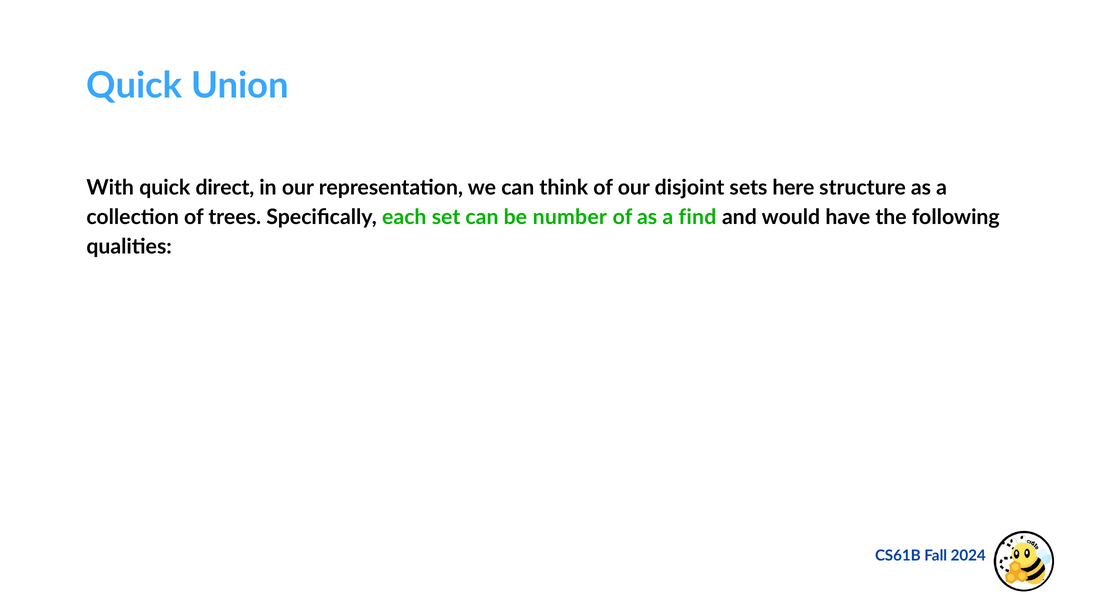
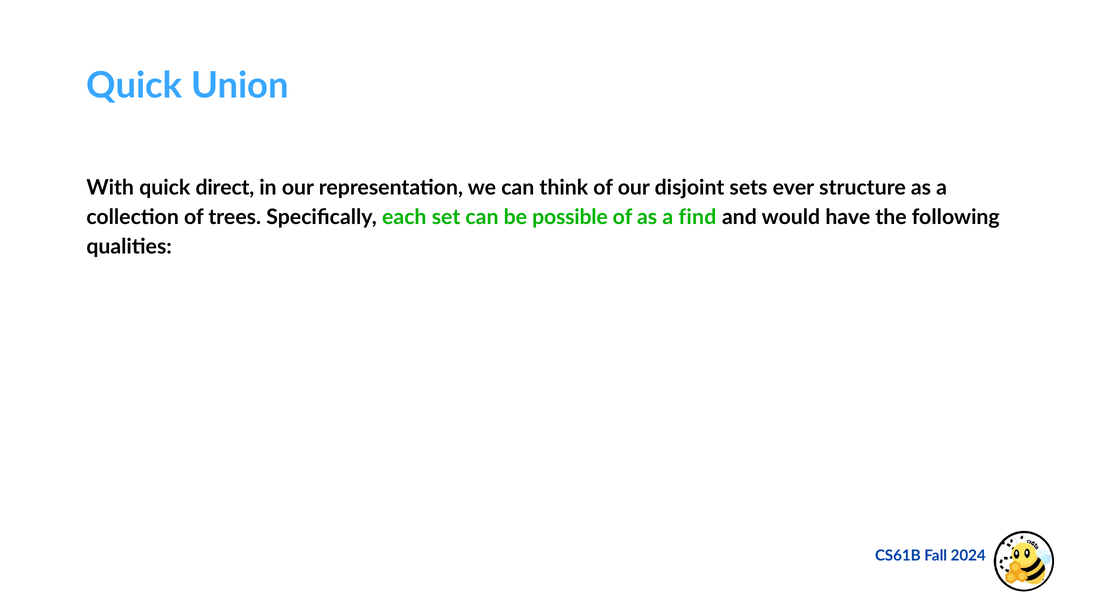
here: here -> ever
number: number -> possible
